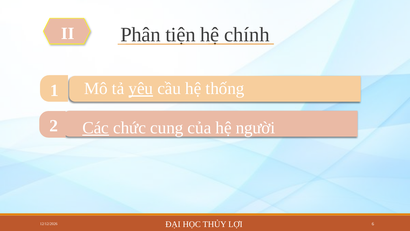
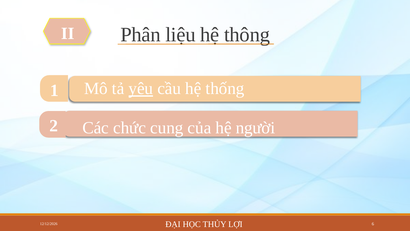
tiện: tiện -> liệu
chính: chính -> thông
Các underline: present -> none
